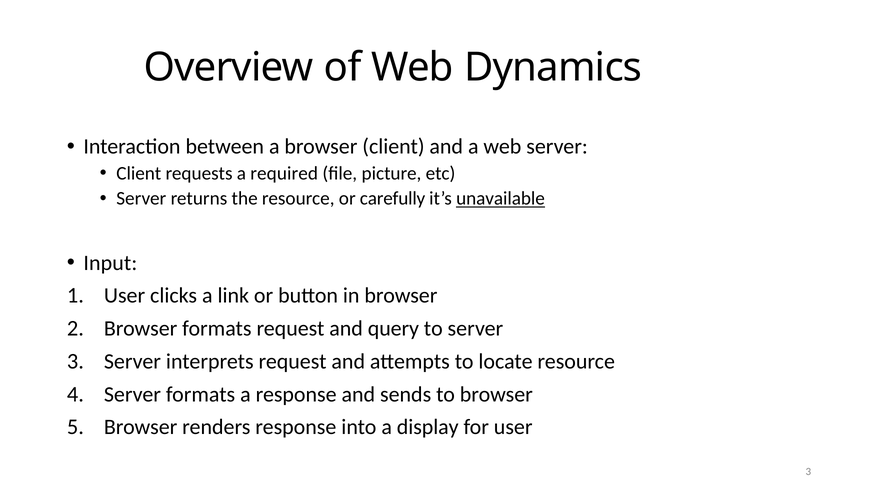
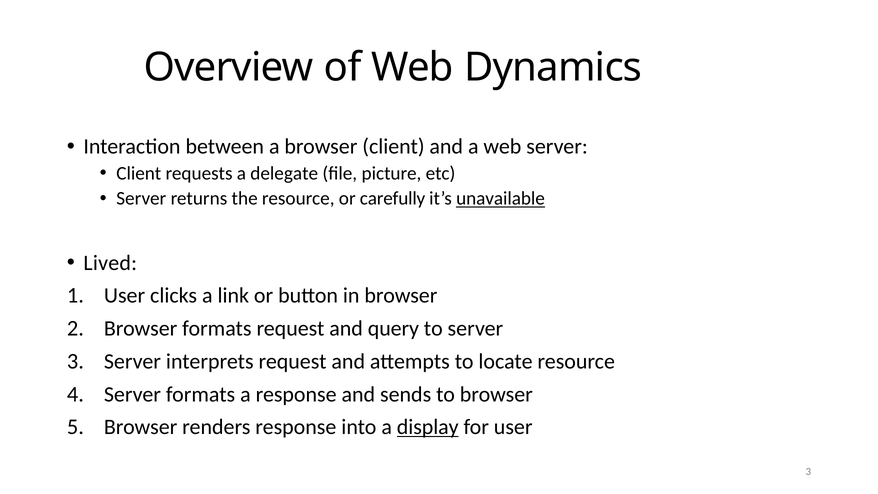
required: required -> delegate
Input: Input -> Lived
display underline: none -> present
